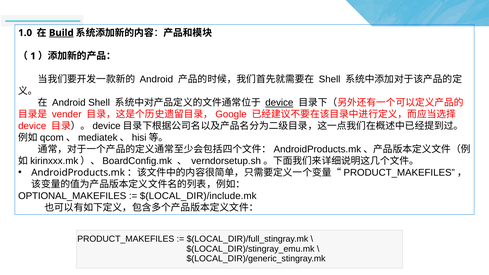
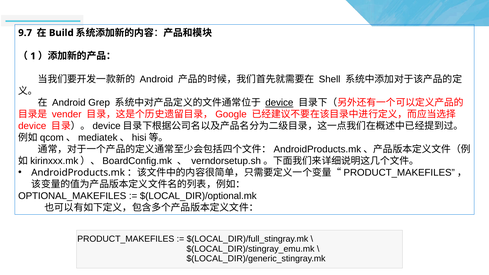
1.0: 1.0 -> 9.7
Build underline: present -> none
Android Shell: Shell -> Grep
$(LOCAL_DIR)/include.mk: $(LOCAL_DIR)/include.mk -> $(LOCAL_DIR)/optional.mk
